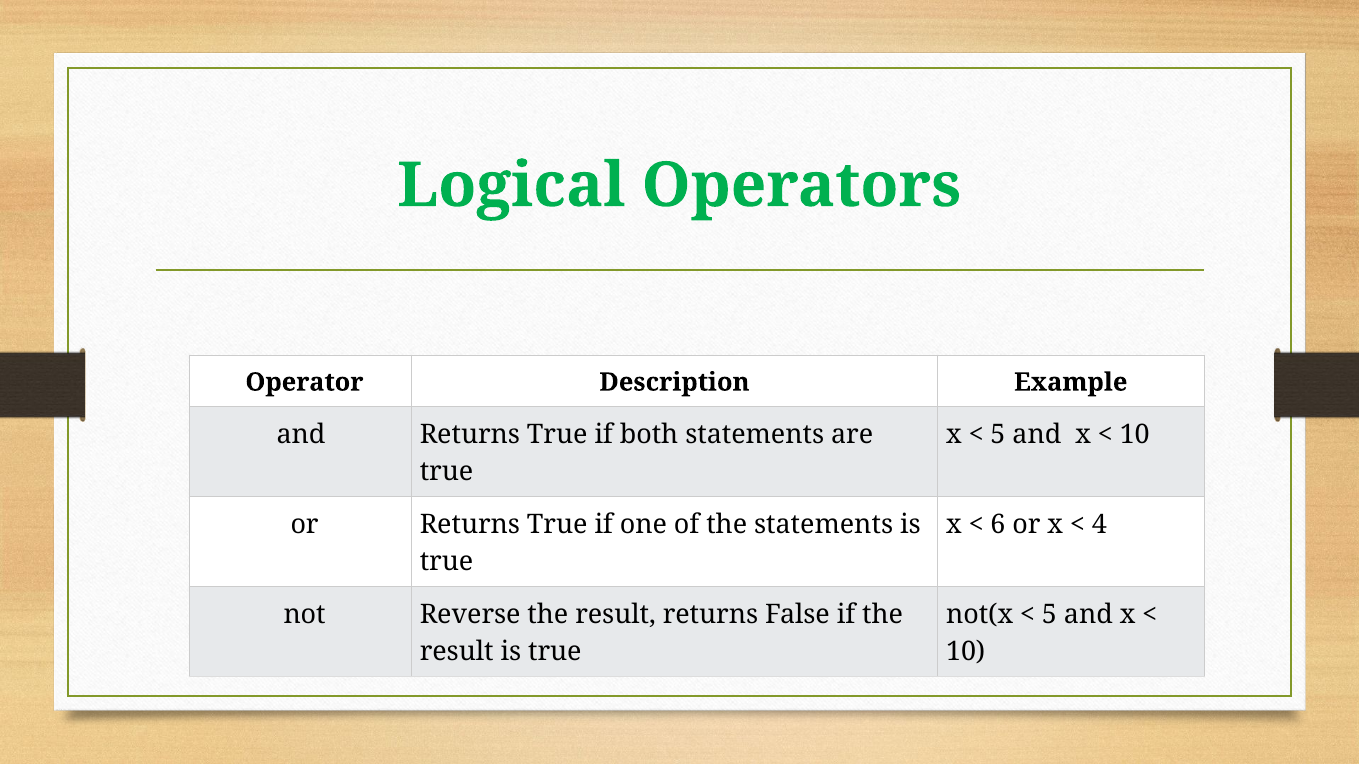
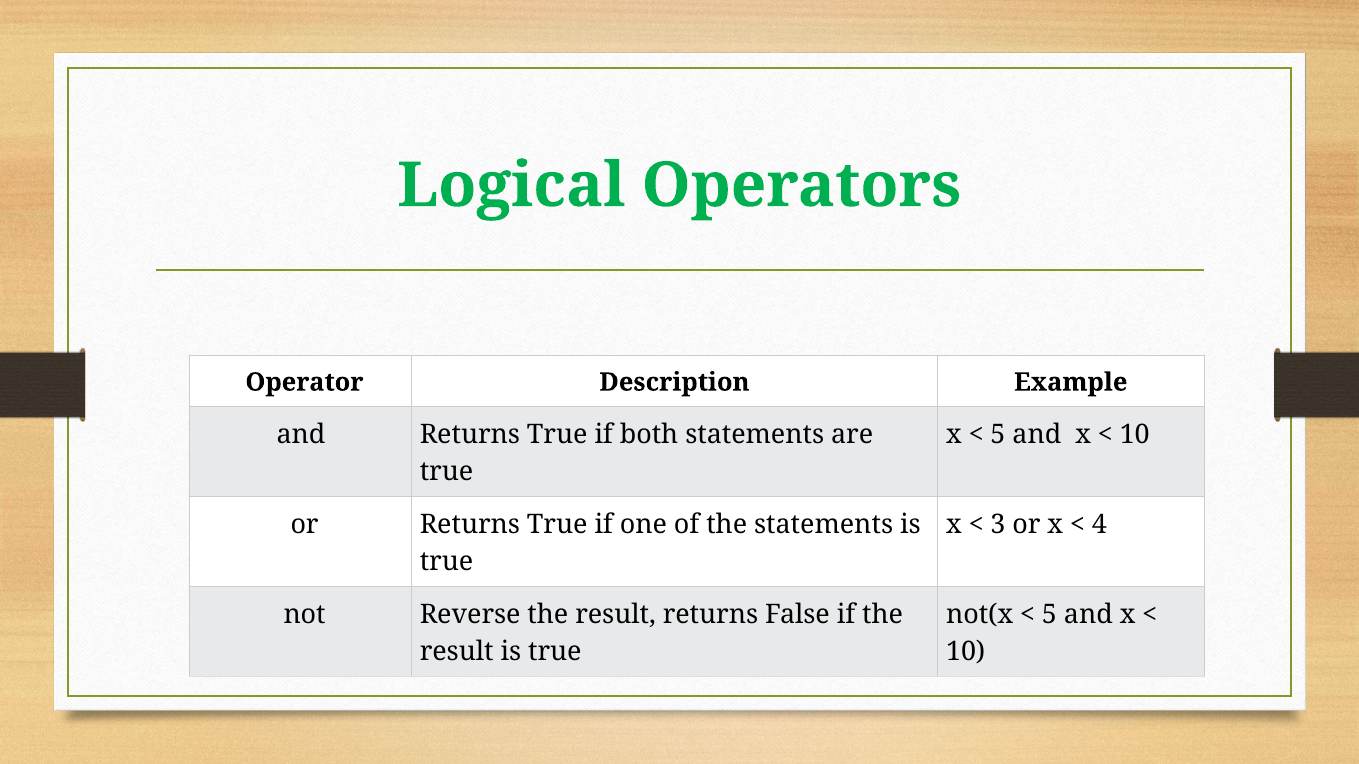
6: 6 -> 3
